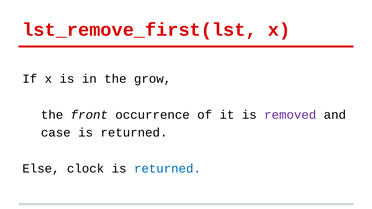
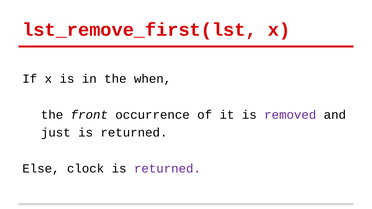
grow: grow -> when
case: case -> just
returned at (167, 169) colour: blue -> purple
